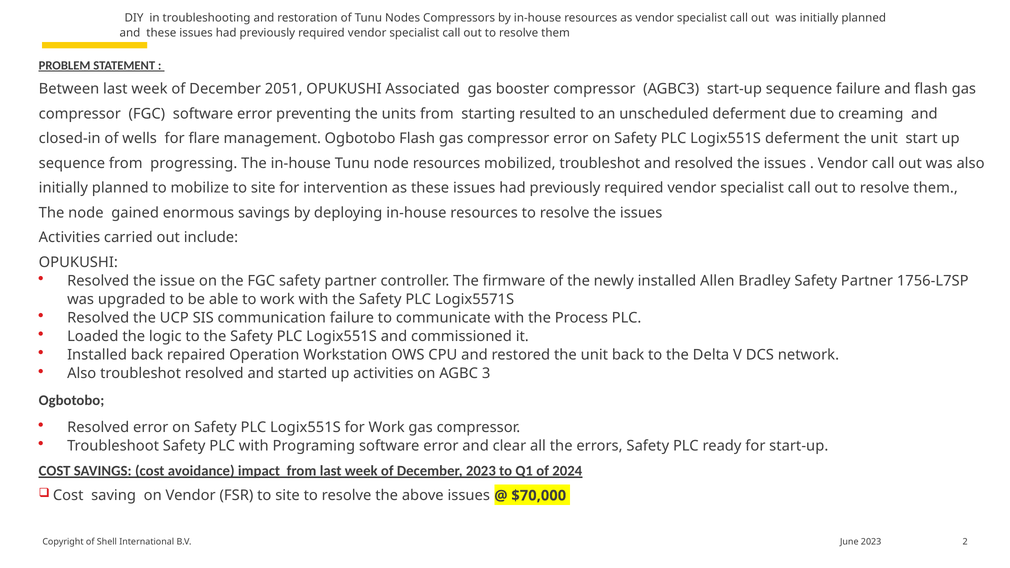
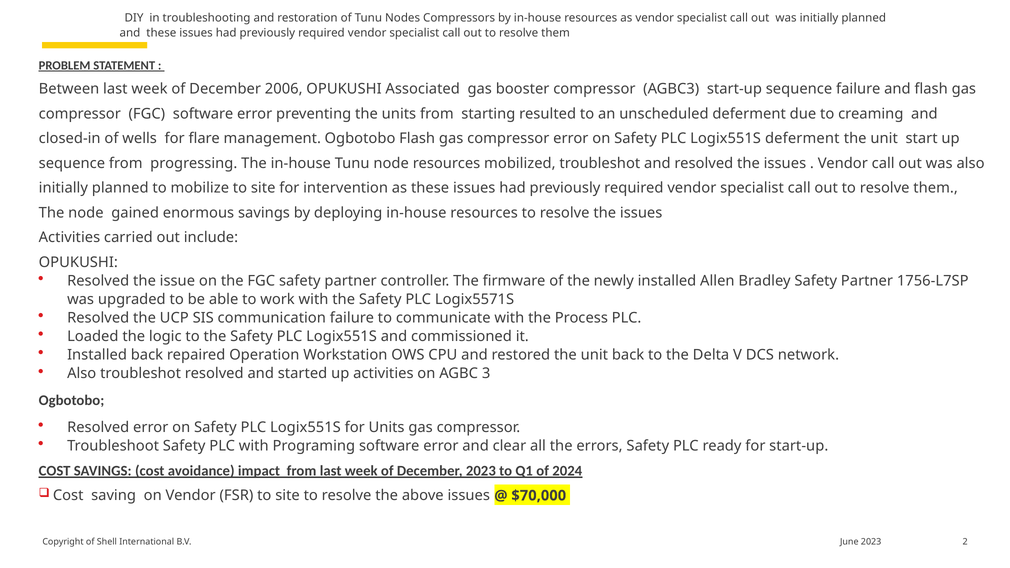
2051: 2051 -> 2006
for Work: Work -> Units
